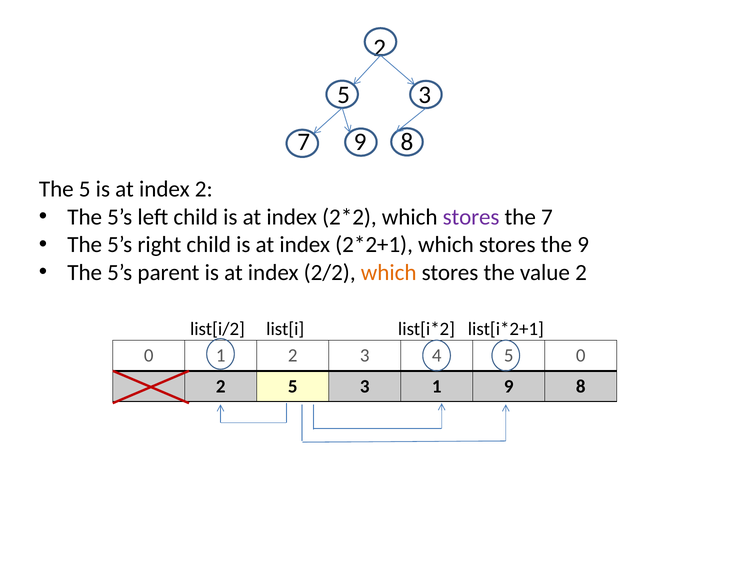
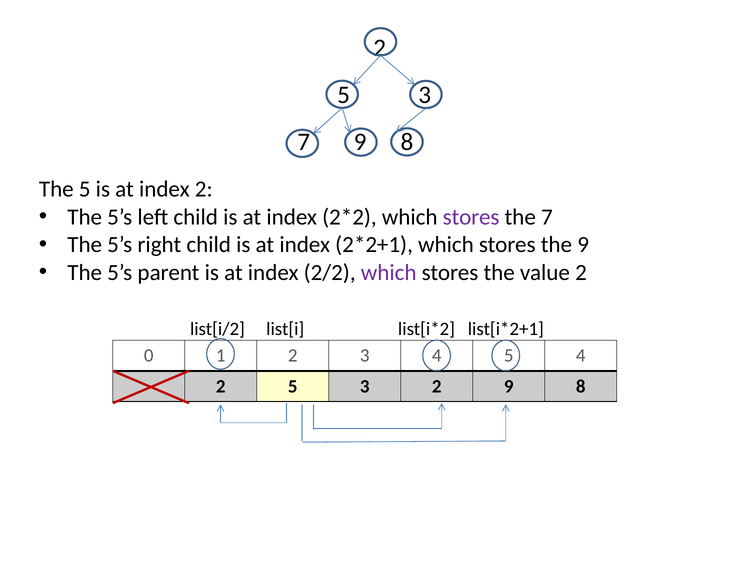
which at (389, 272) colour: orange -> purple
5 0: 0 -> 4
3 1: 1 -> 2
